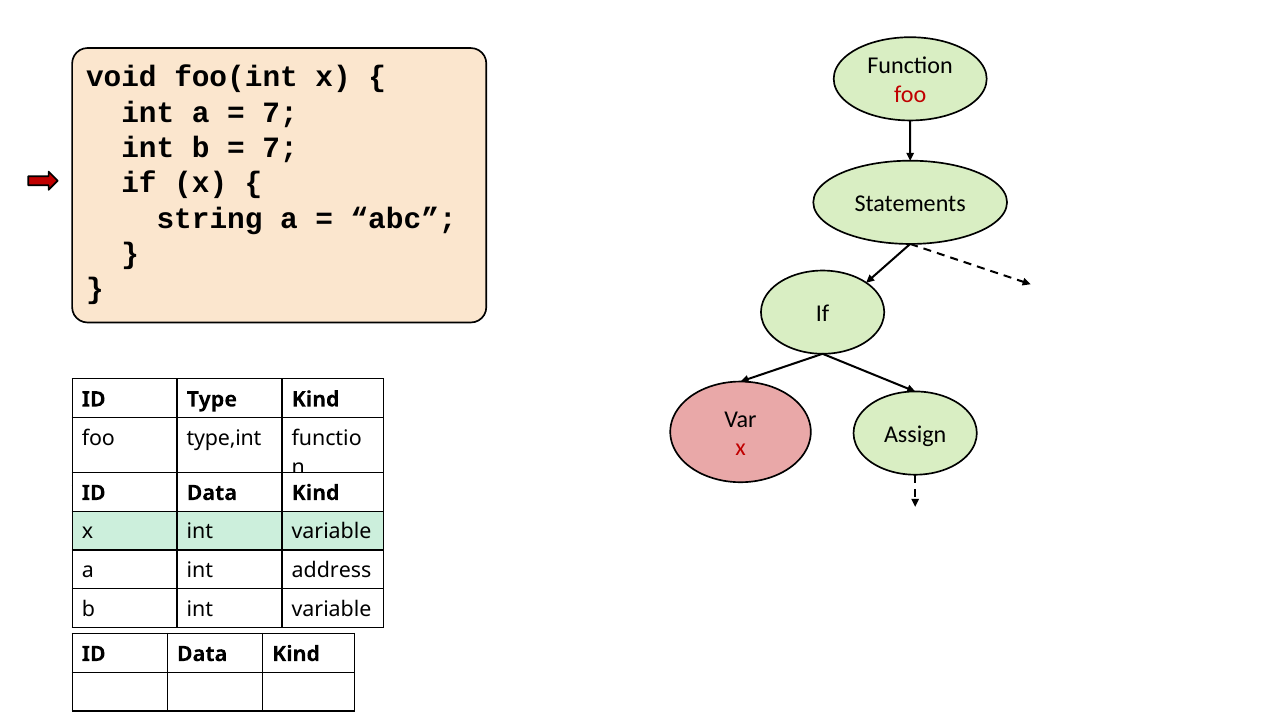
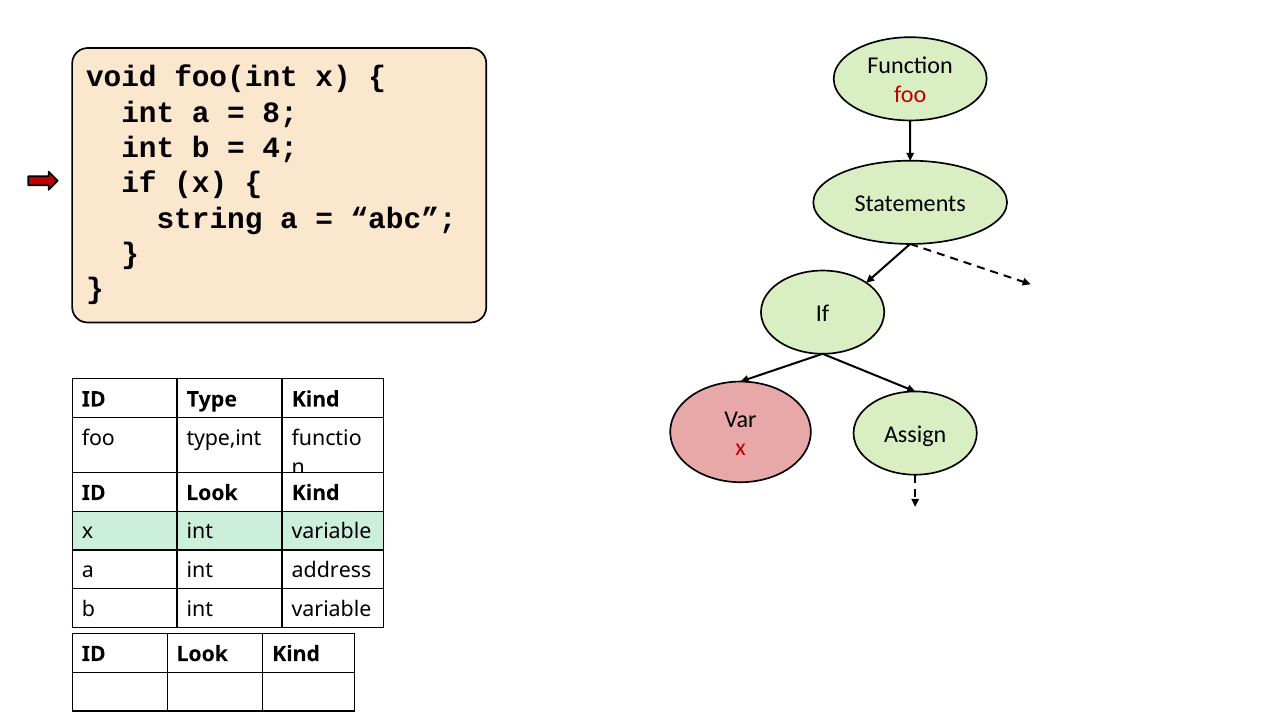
7 at (280, 112): 7 -> 8
7 at (280, 148): 7 -> 4
Data at (212, 493): Data -> Look
Data at (202, 654): Data -> Look
